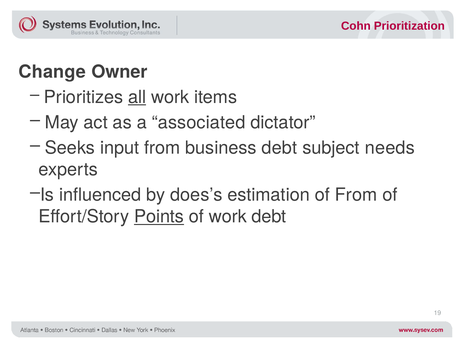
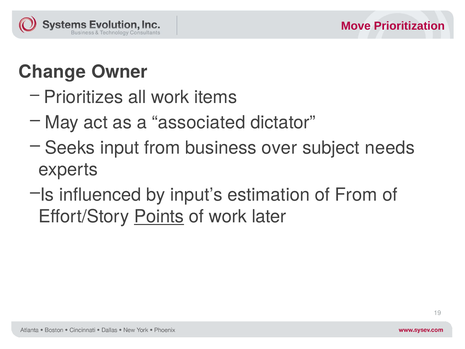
Cohn: Cohn -> Move
all underline: present -> none
business debt: debt -> over
does’s: does’s -> input’s
work debt: debt -> later
